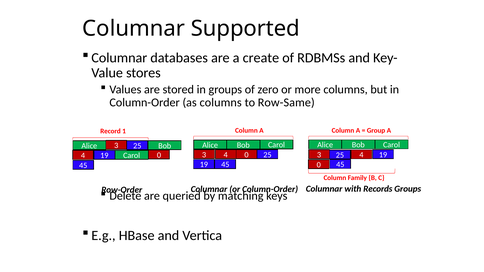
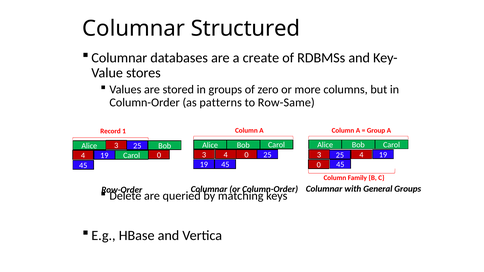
Supported: Supported -> Structured
as columns: columns -> patterns
Records: Records -> General
